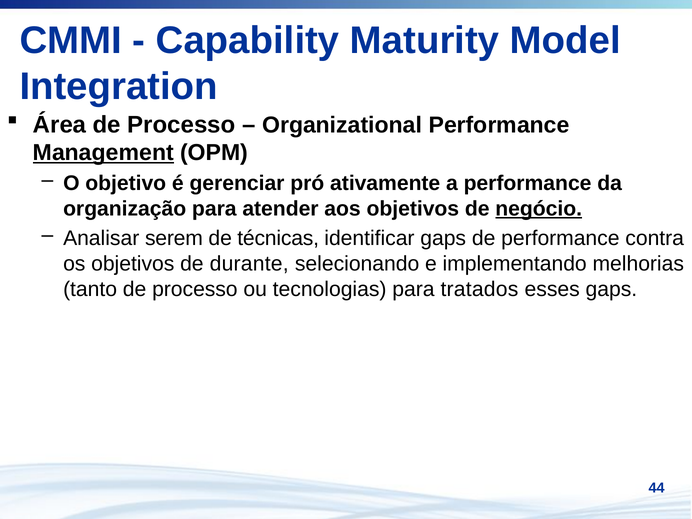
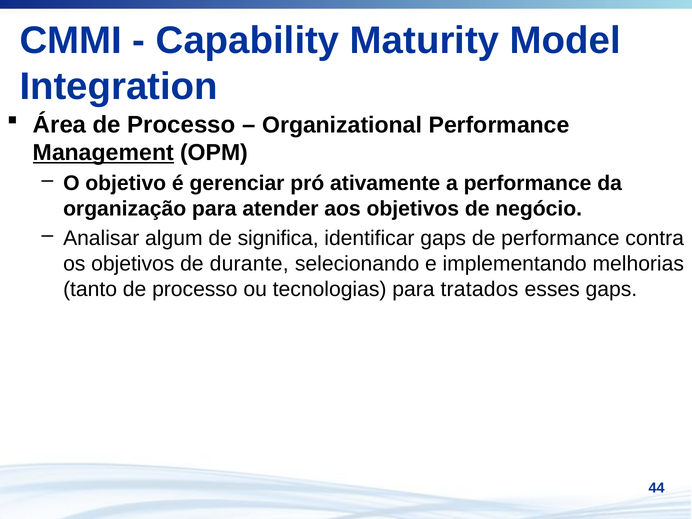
negócio underline: present -> none
serem: serem -> algum
técnicas: técnicas -> significa
